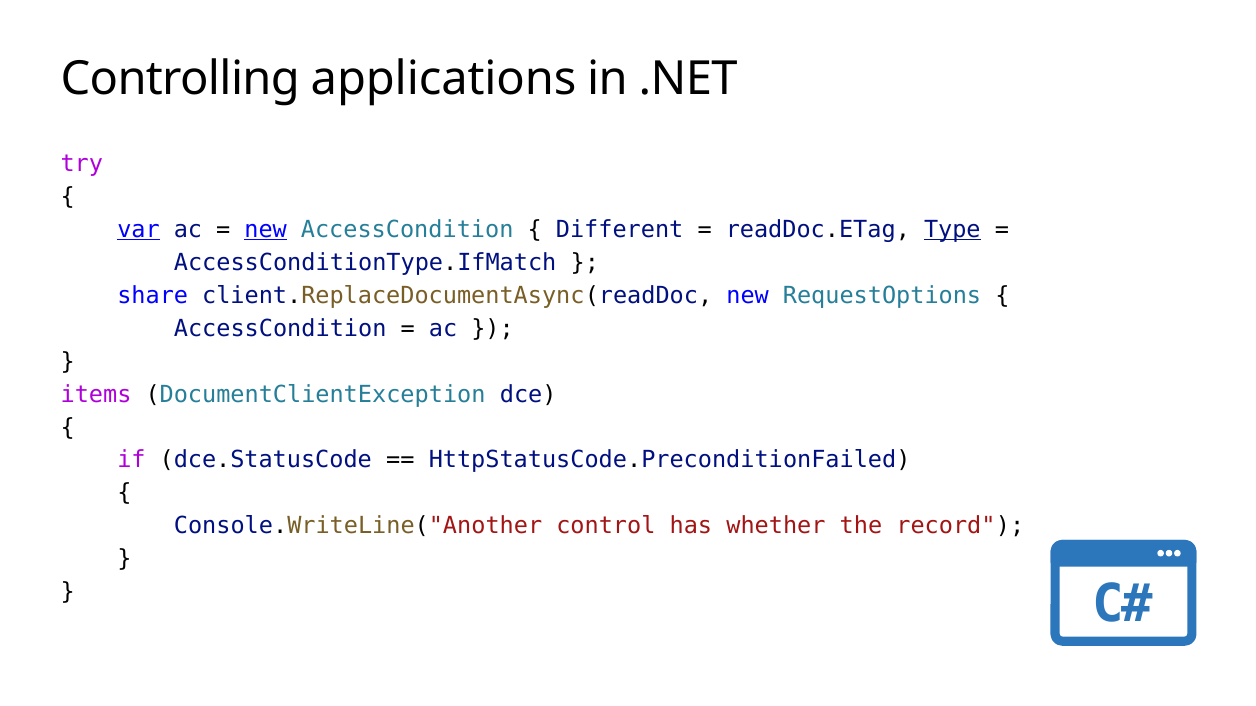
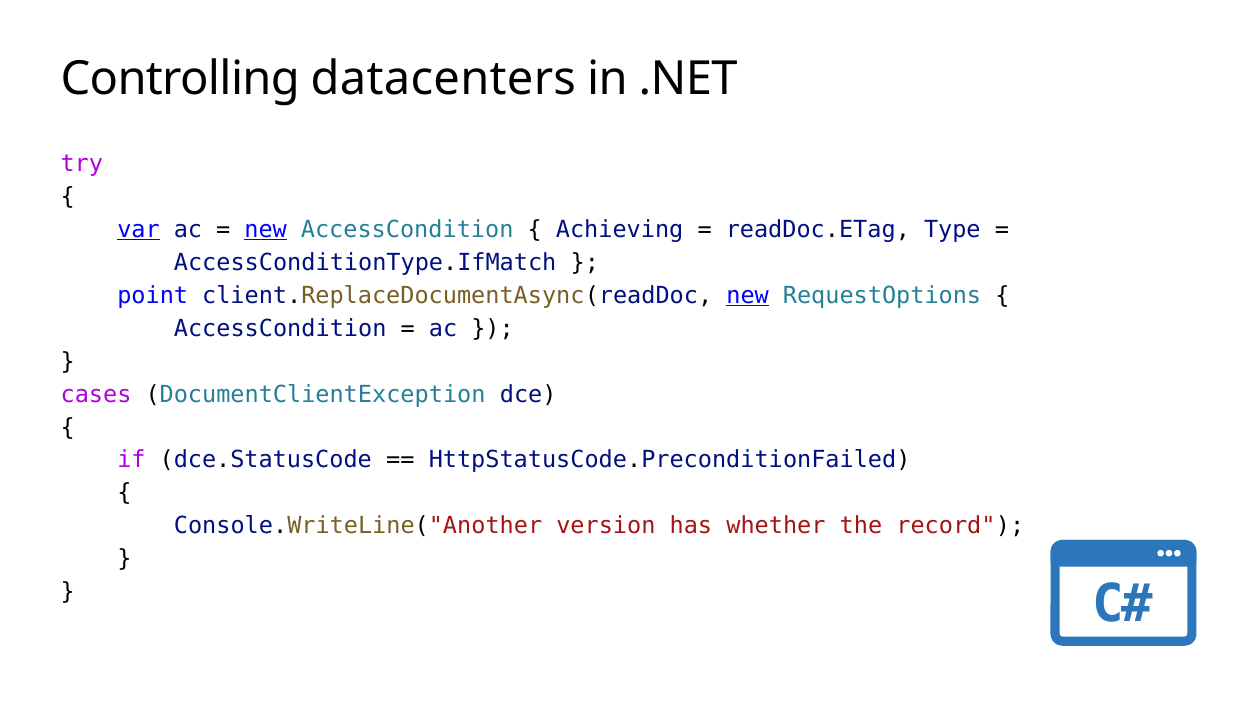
applications: applications -> datacenters
Different: Different -> Achieving
Type underline: present -> none
share: share -> point
new at (748, 296) underline: none -> present
items: items -> cases
control: control -> version
